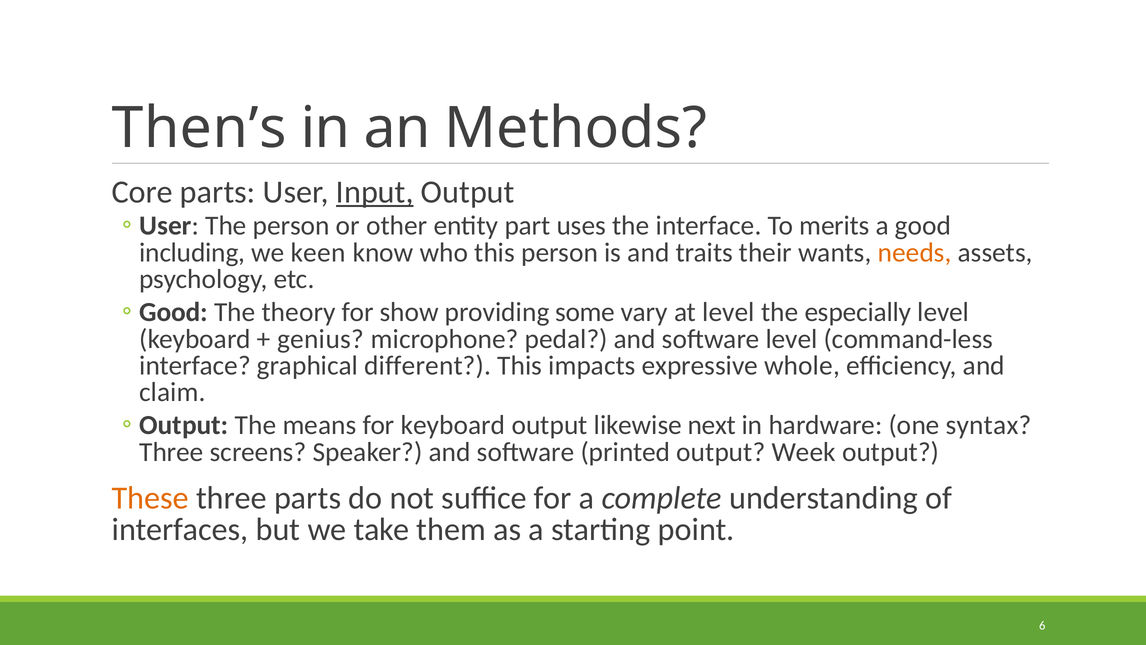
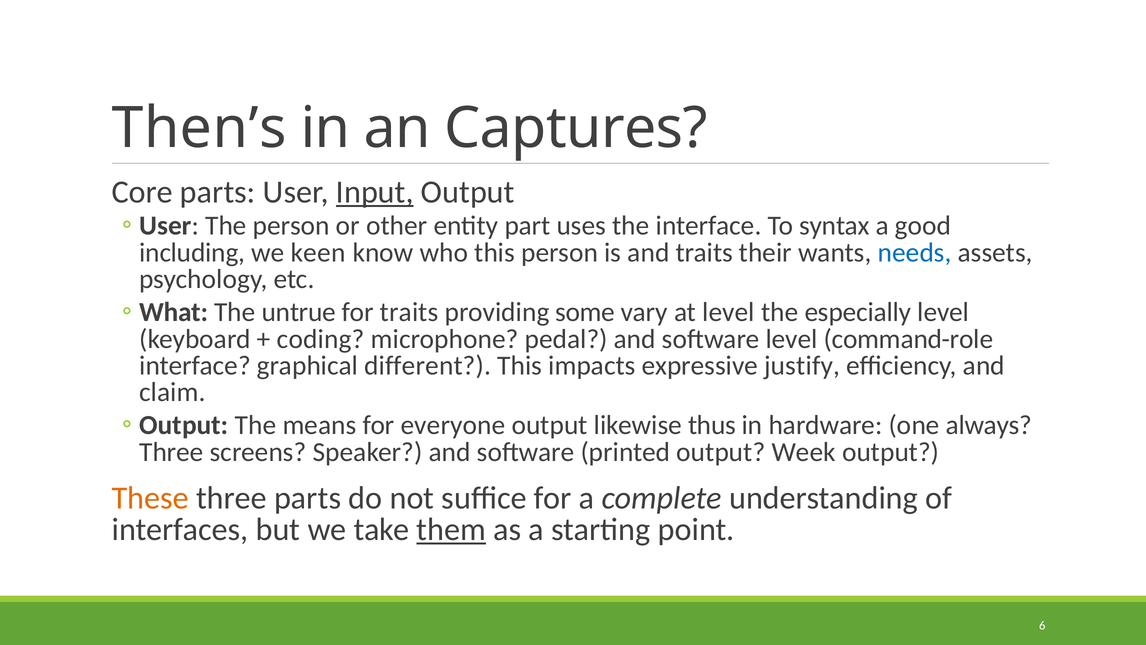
Methods: Methods -> Captures
merits: merits -> syntax
needs colour: orange -> blue
Good at (174, 312): Good -> What
theory: theory -> untrue
for show: show -> traits
genius: genius -> coding
command-less: command-less -> command-role
whole: whole -> justify
for keyboard: keyboard -> everyone
next: next -> thus
syntax: syntax -> always
them underline: none -> present
